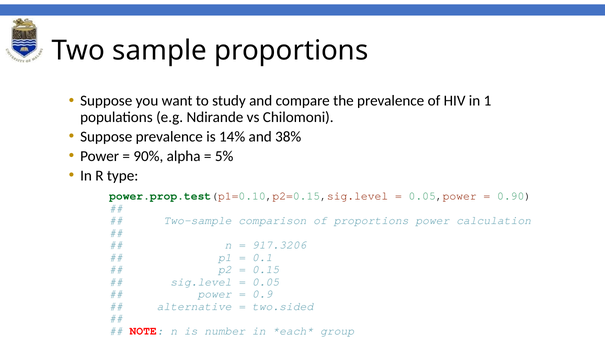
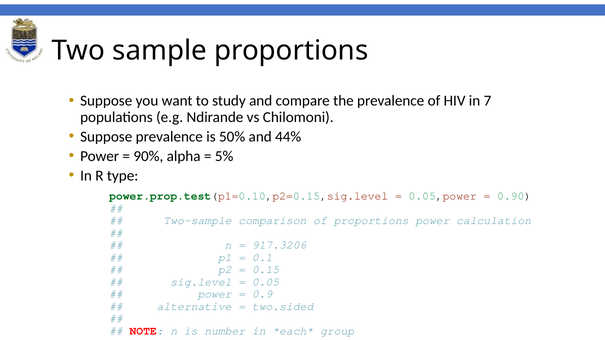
1: 1 -> 7
14%: 14% -> 50%
38%: 38% -> 44%
